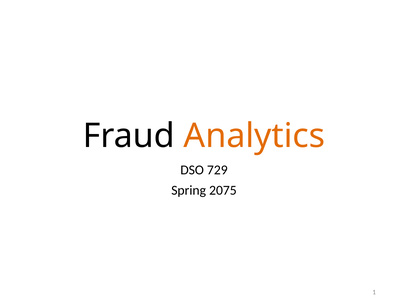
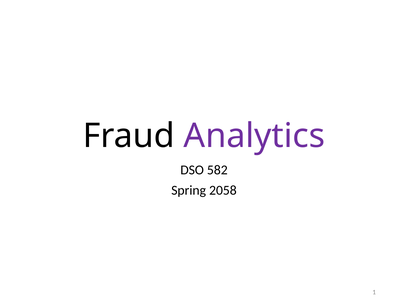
Analytics colour: orange -> purple
729: 729 -> 582
2075: 2075 -> 2058
